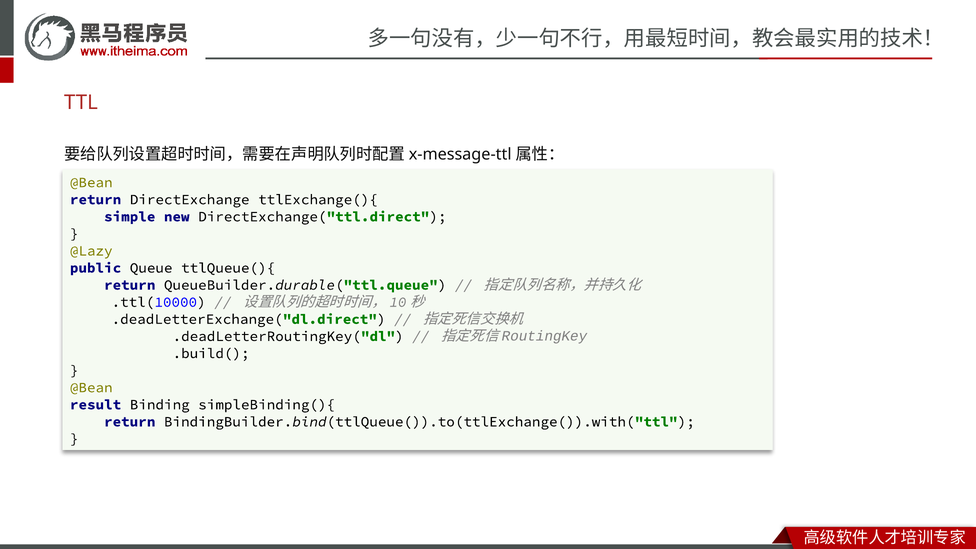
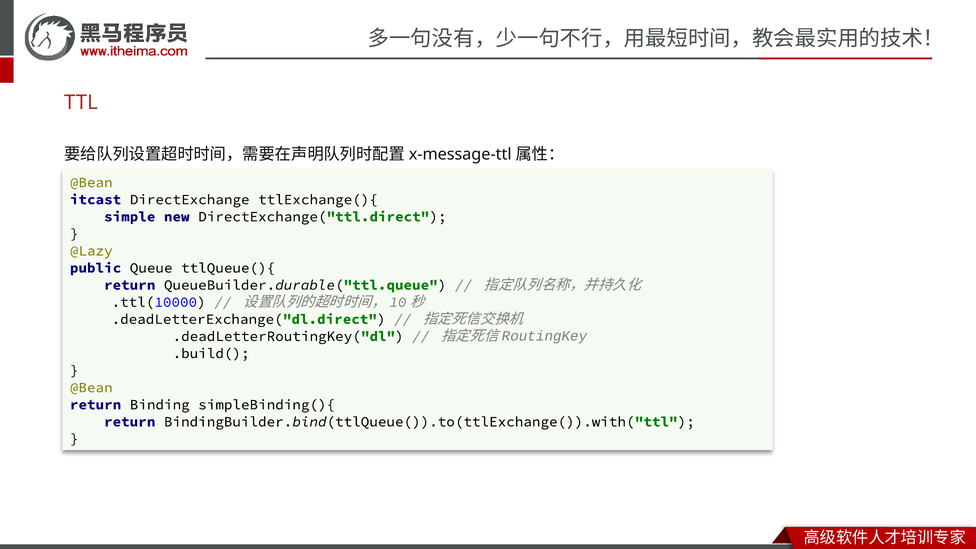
return at (96, 200): return -> itcast
result at (96, 405): result -> return
